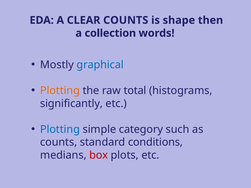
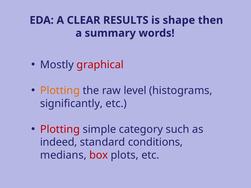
CLEAR COUNTS: COUNTS -> RESULTS
collection: collection -> summary
graphical colour: blue -> red
total: total -> level
Plotting at (60, 129) colour: blue -> red
counts at (59, 142): counts -> indeed
